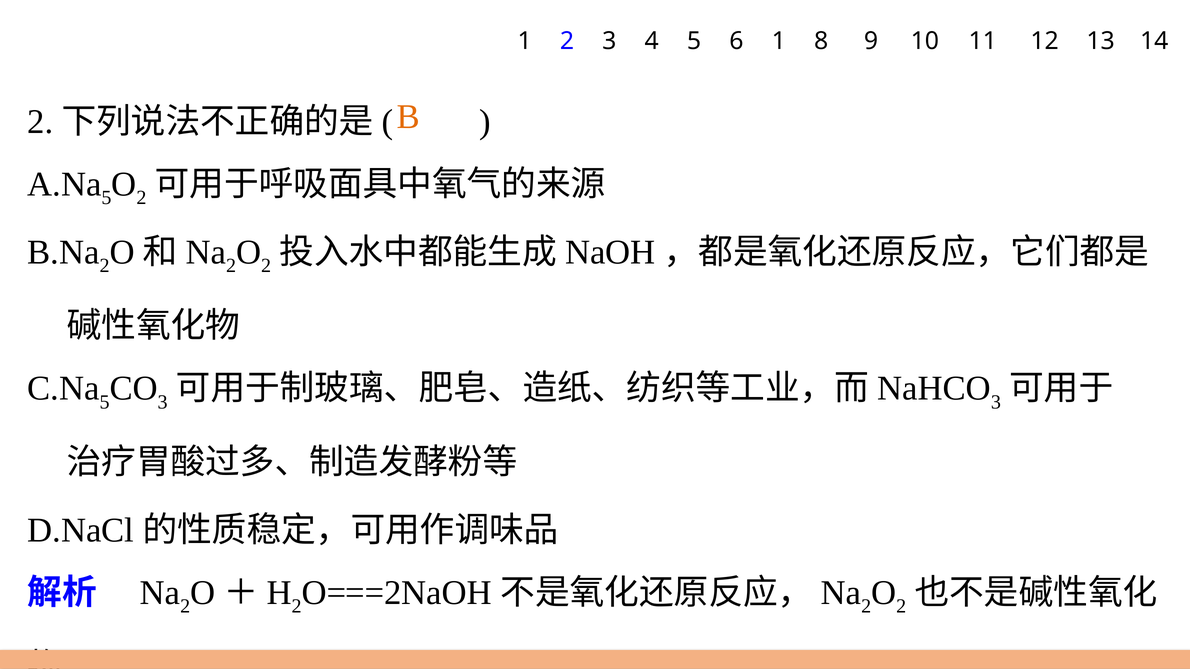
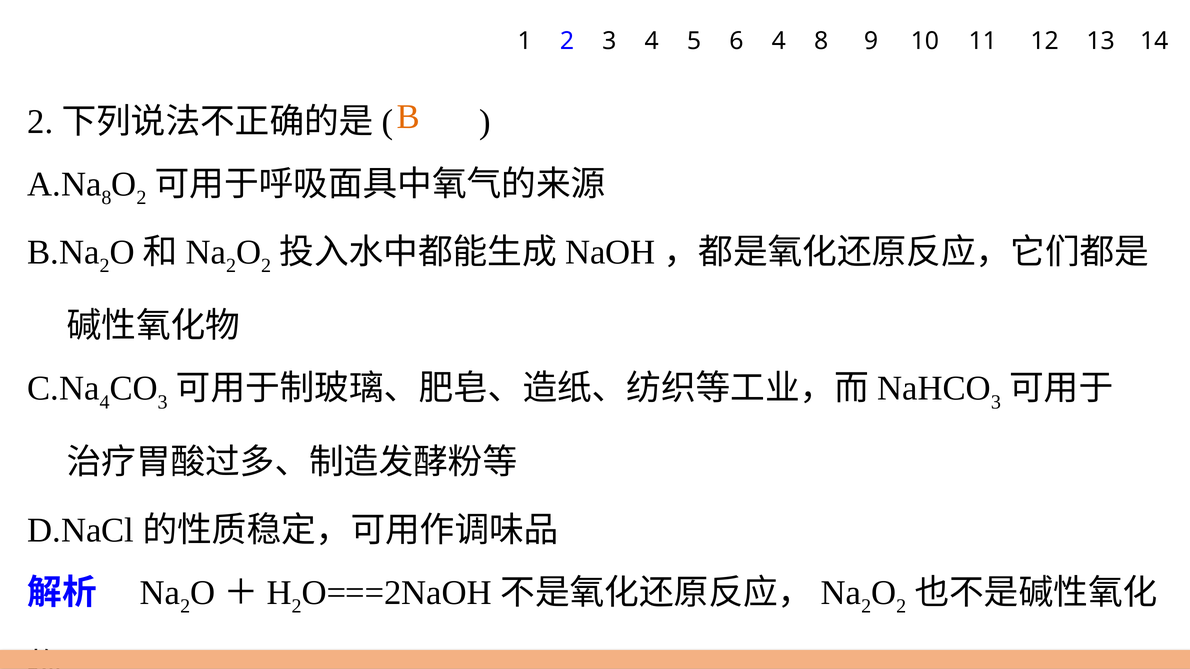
6 1: 1 -> 4
5 at (106, 198): 5 -> 8
5 at (105, 402): 5 -> 4
